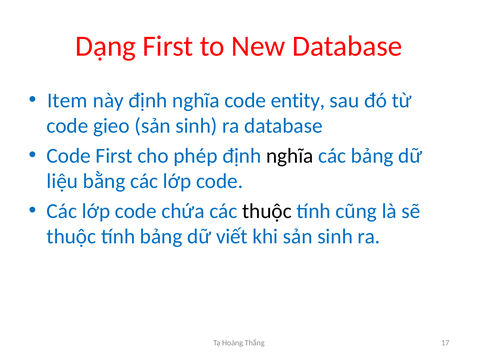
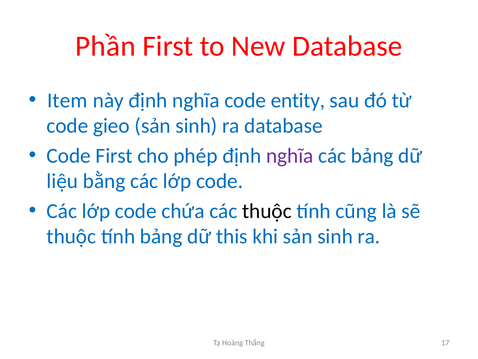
Dạng: Dạng -> Phần
nghĩa at (290, 156) colour: black -> purple
viết: viết -> this
